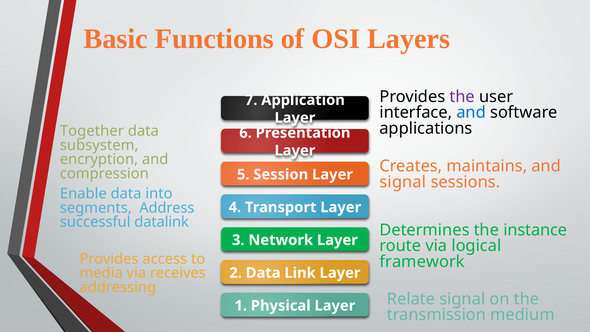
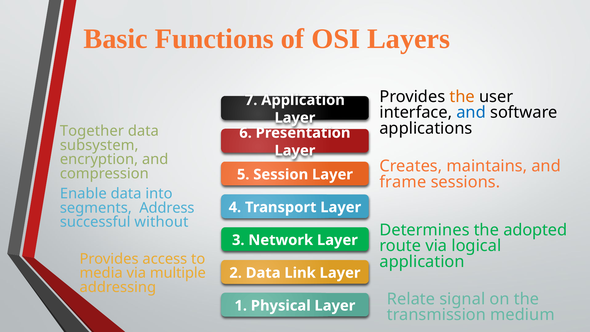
the at (462, 97) colour: purple -> orange
signal at (403, 182): signal -> frame
datalink: datalink -> without
instance: instance -> adopted
framework at (422, 262): framework -> application
receives: receives -> multiple
